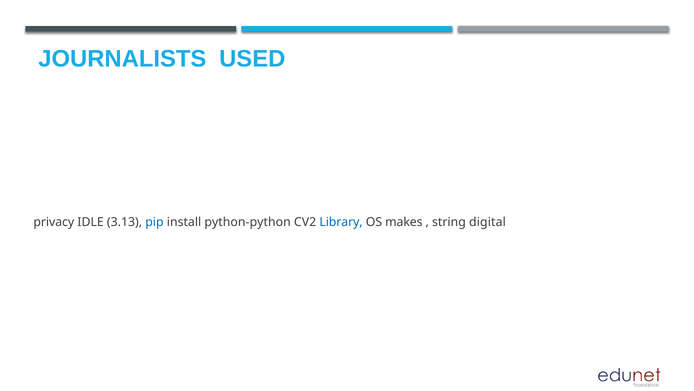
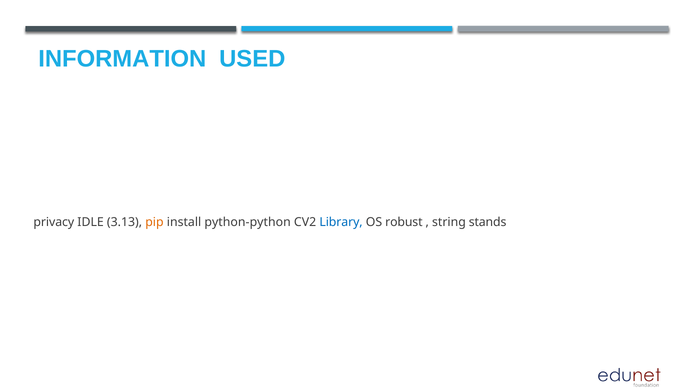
JOURNALISTS: JOURNALISTS -> INFORMATION
pip colour: blue -> orange
makes: makes -> robust
digital: digital -> stands
